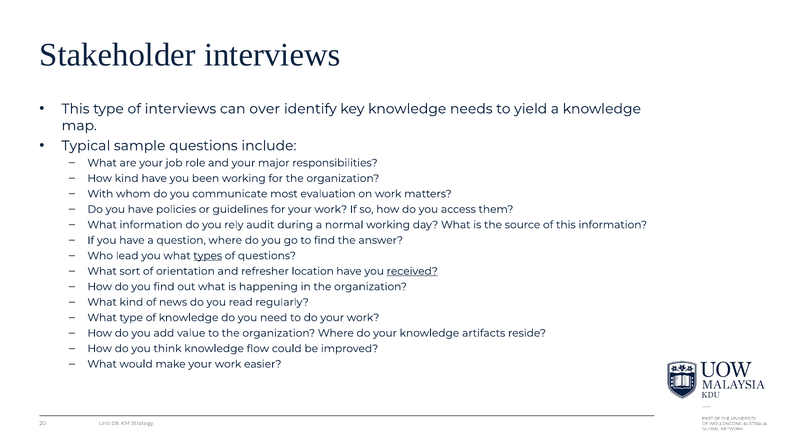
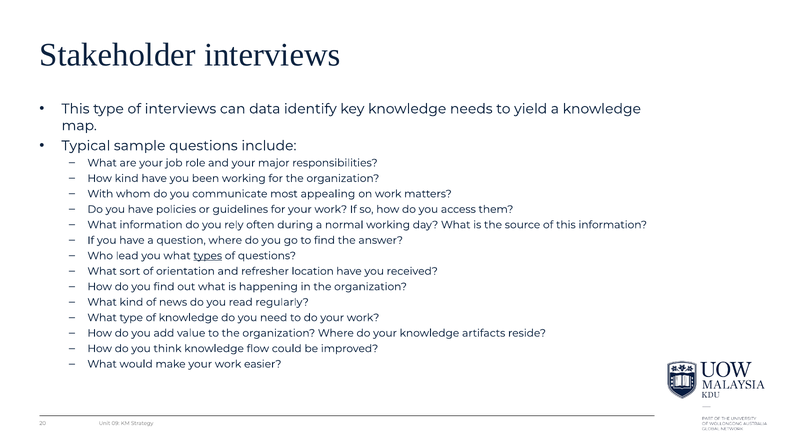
over: over -> data
evaluation: evaluation -> appealing
audit: audit -> often
received underline: present -> none
